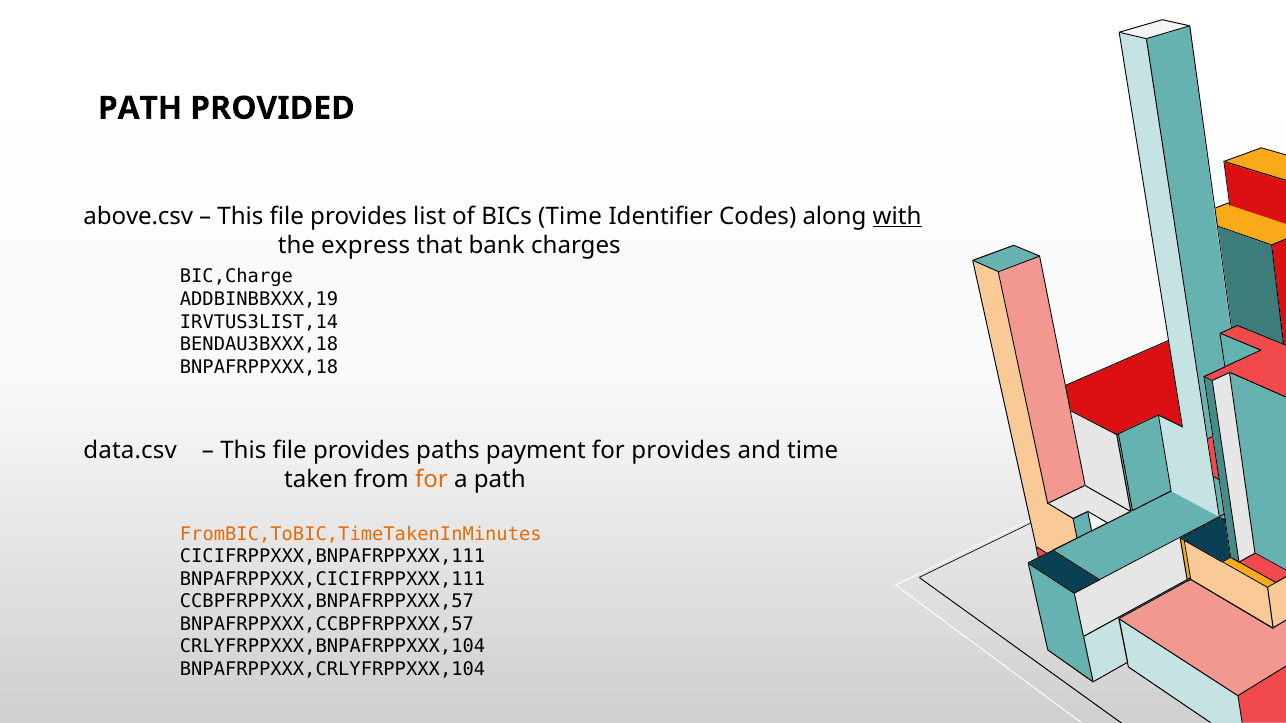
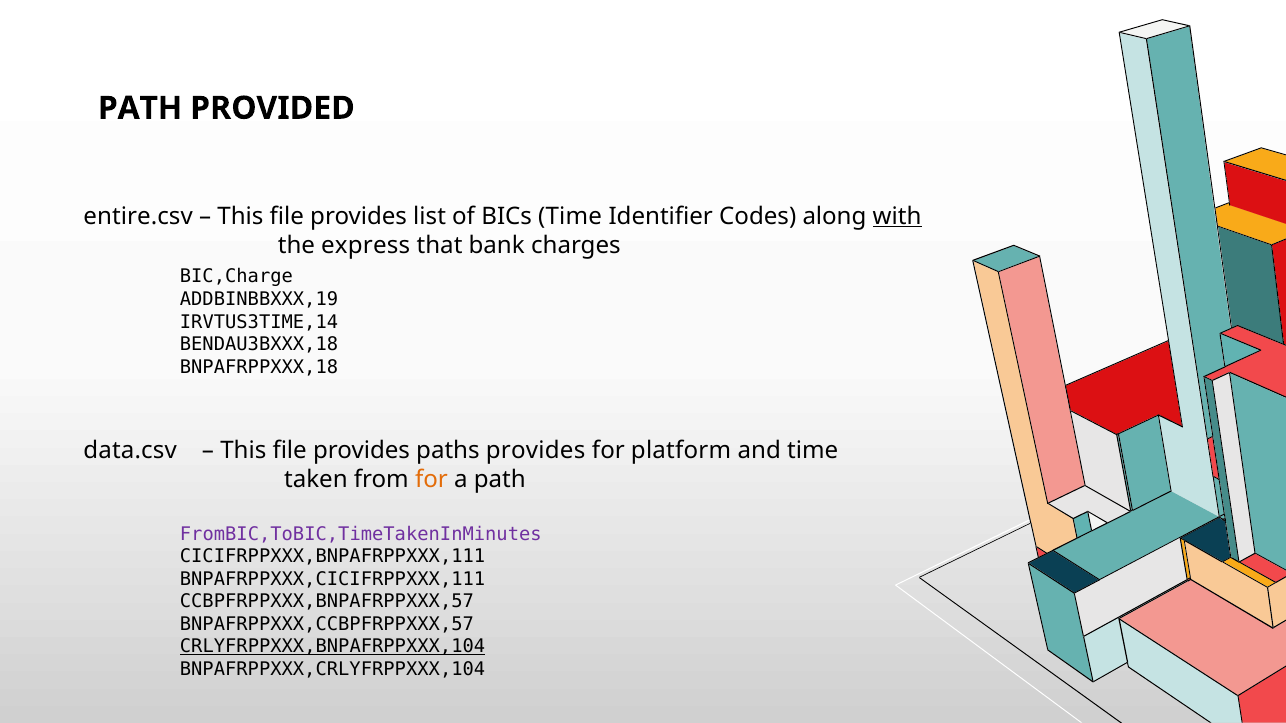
above.csv: above.csv -> entire.csv
IRVTUS3LIST,14: IRVTUS3LIST,14 -> IRVTUS3TIME,14
paths payment: payment -> provides
for provides: provides -> platform
FromBIC,ToBIC,TimeTakenInMinutes colour: orange -> purple
CRLYFRPPXXX,BNPAFRPPXXX,104 underline: none -> present
